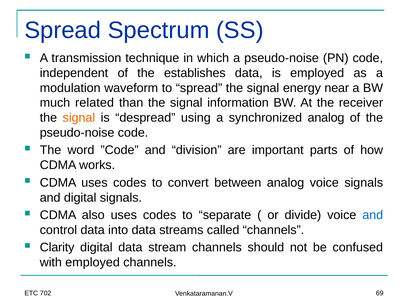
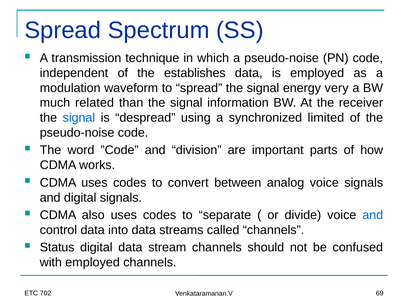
near: near -> very
signal at (79, 118) colour: orange -> blue
synchronized analog: analog -> limited
Clarity: Clarity -> Status
